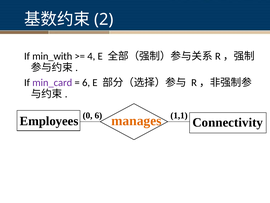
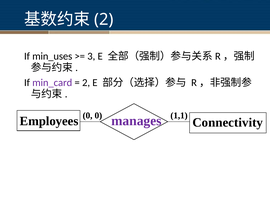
min_with: min_with -> min_uses
4: 4 -> 3
6 at (86, 83): 6 -> 2
manages colour: orange -> purple
0 6: 6 -> 0
